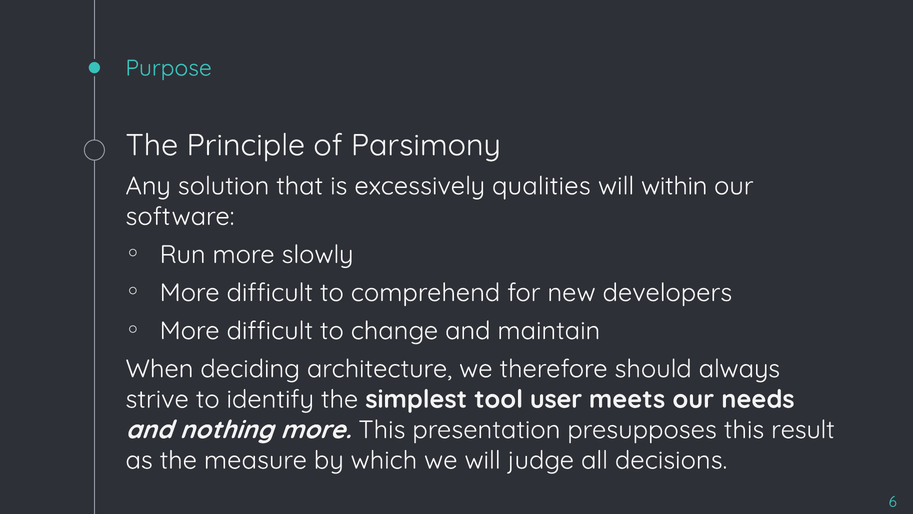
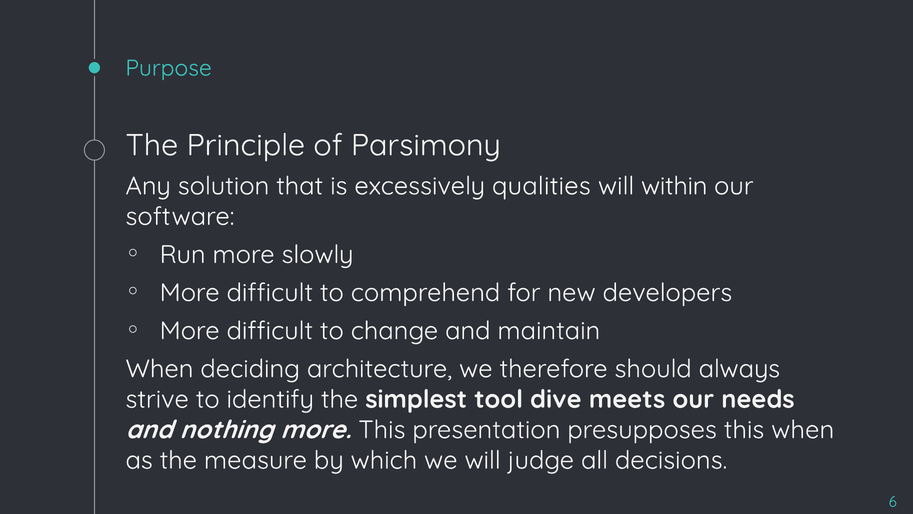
user: user -> dive
this result: result -> when
